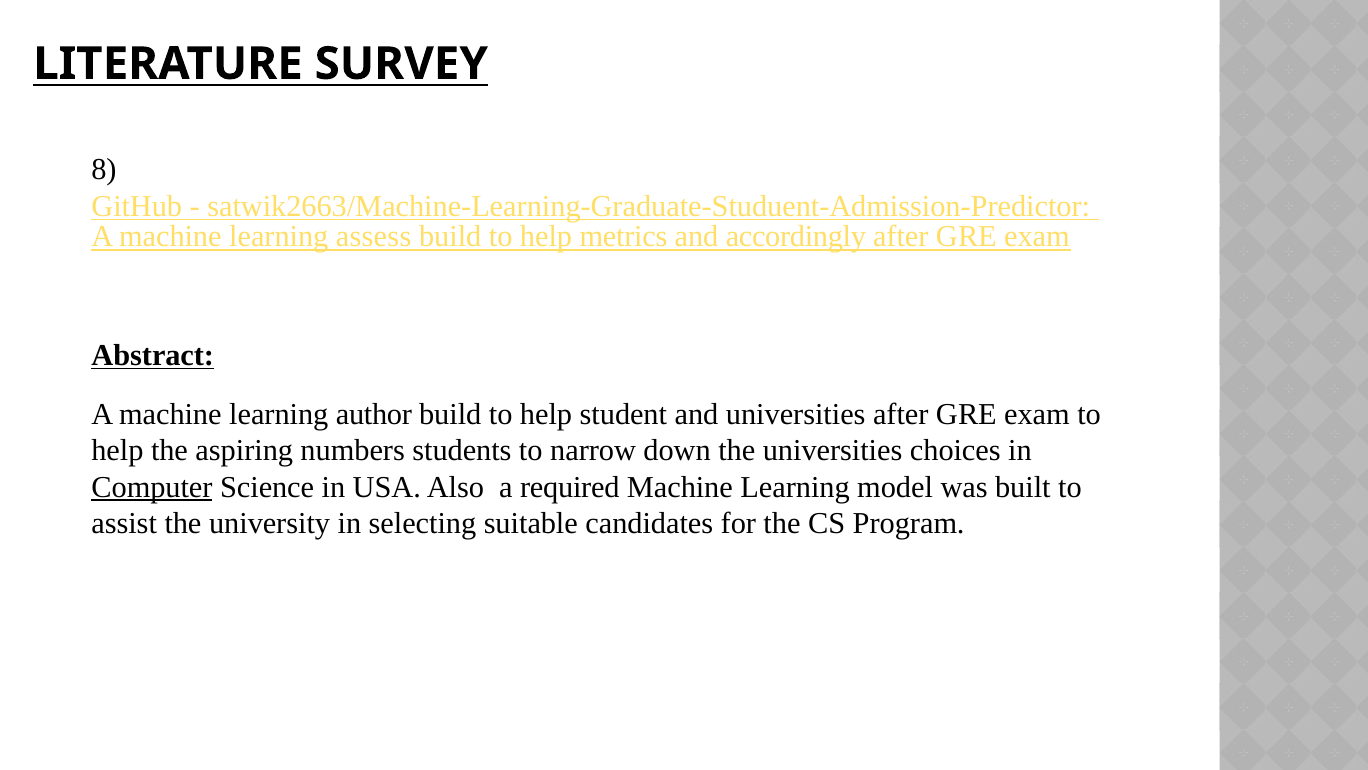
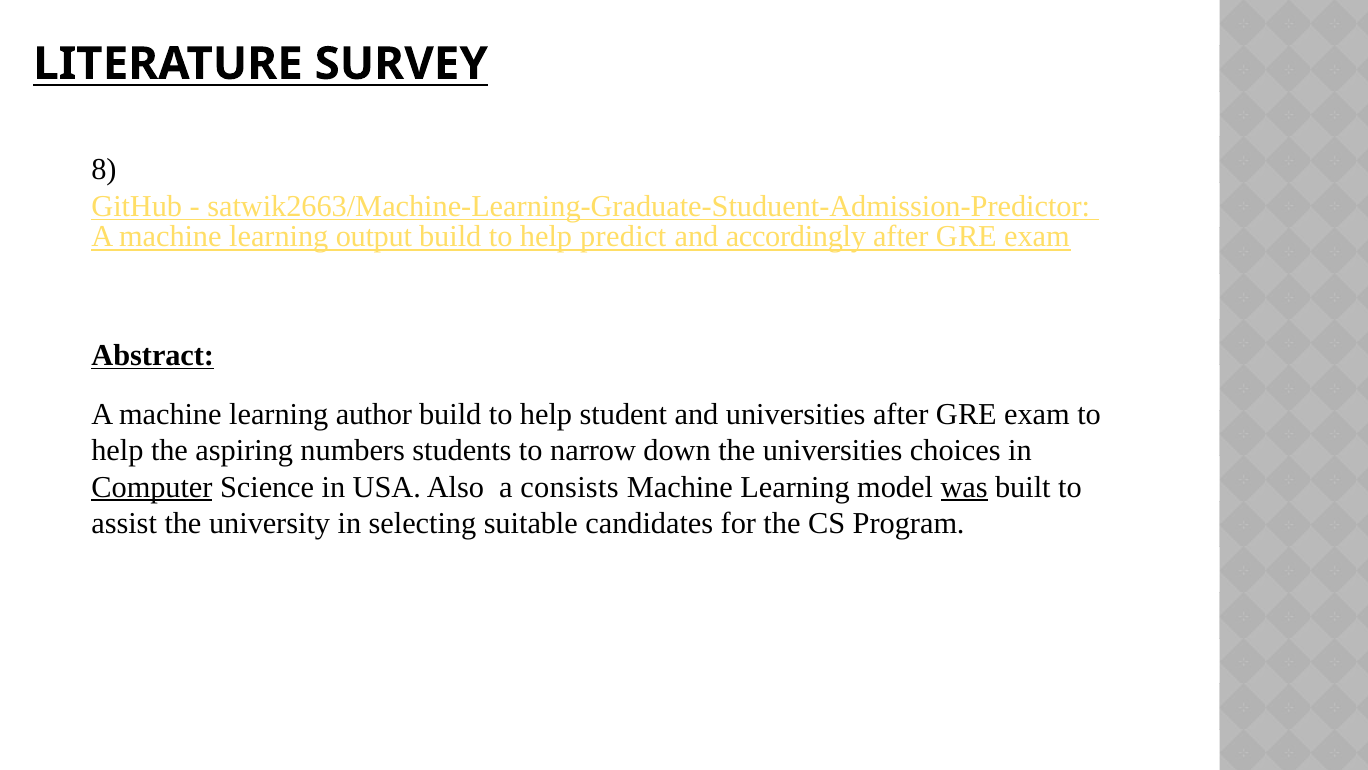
assess: assess -> output
metrics: metrics -> predict
required: required -> consists
was underline: none -> present
